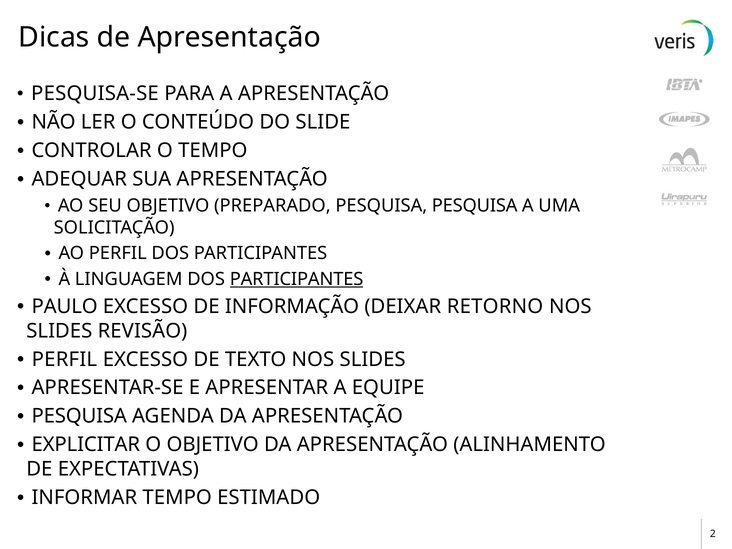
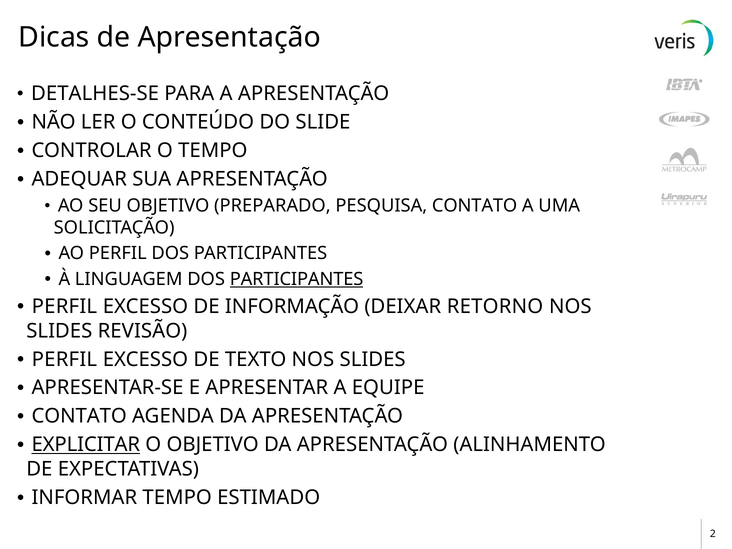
PESQUISA-SE: PESQUISA-SE -> DETALHES-SE
PESQUISA PESQUISA: PESQUISA -> CONTATO
PAULO at (65, 306): PAULO -> PERFIL
PESQUISA at (79, 416): PESQUISA -> CONTATO
EXPLICITAR underline: none -> present
